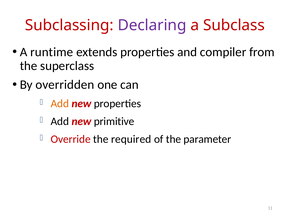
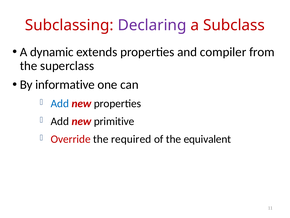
runtime: runtime -> dynamic
overridden: overridden -> informative
Add at (60, 103) colour: orange -> blue
parameter: parameter -> equivalent
